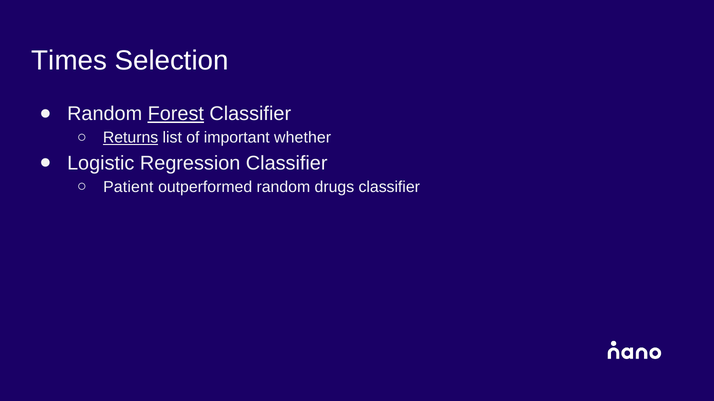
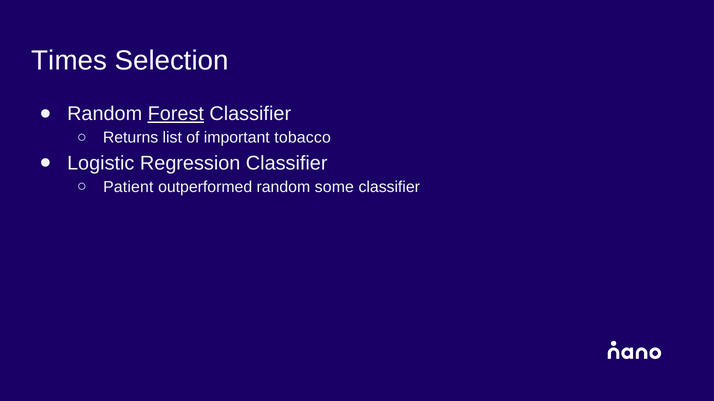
Returns underline: present -> none
whether: whether -> tobacco
drugs: drugs -> some
